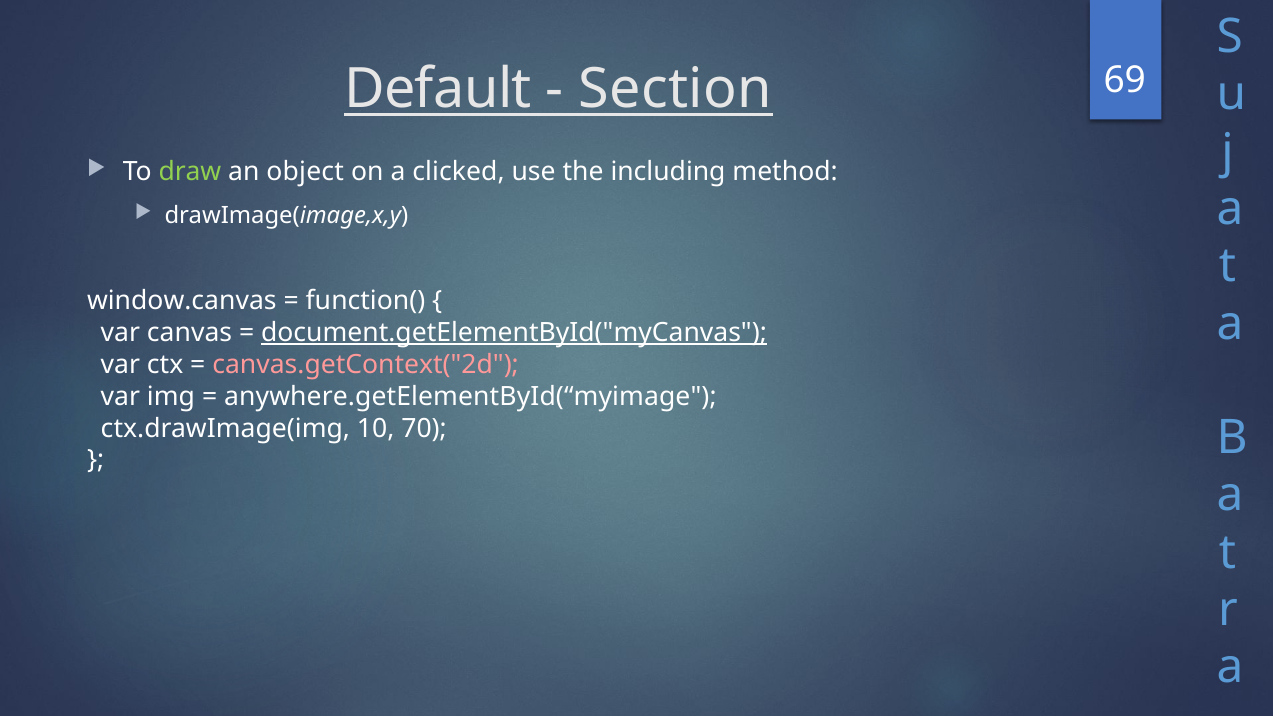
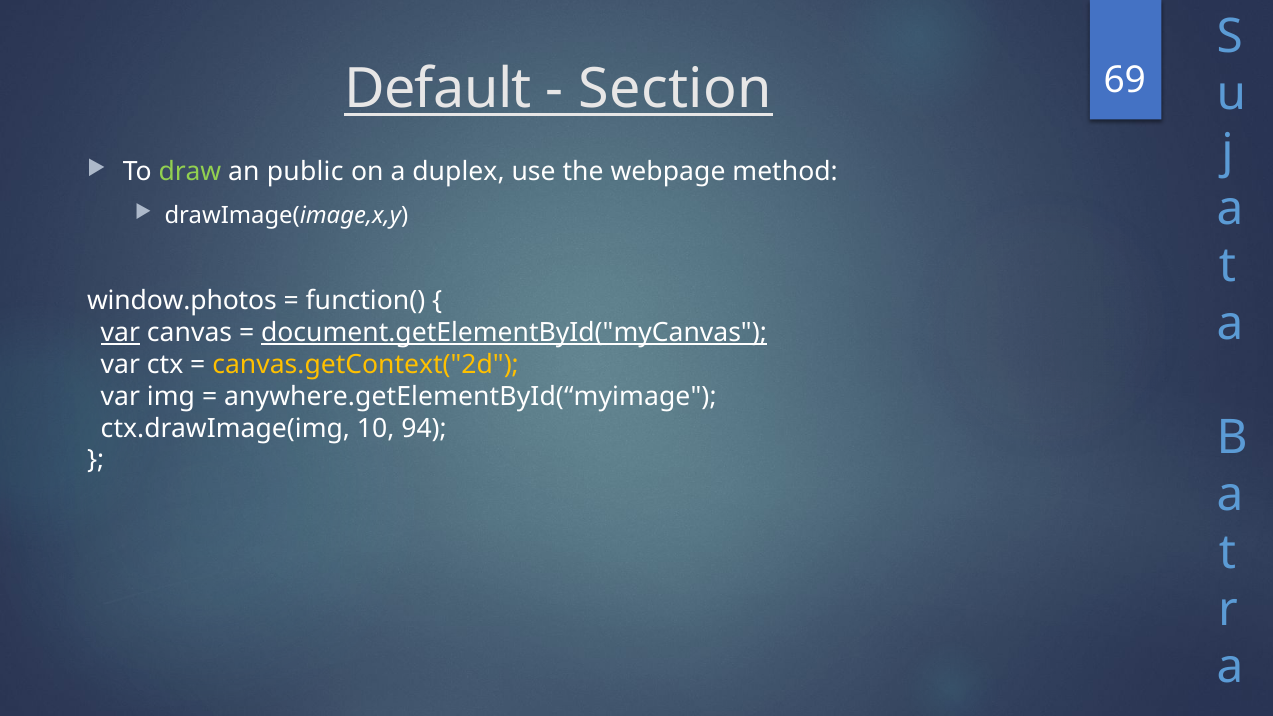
object: object -> public
clicked: clicked -> duplex
including: including -> webpage
window.canvas: window.canvas -> window.photos
var at (120, 333) underline: none -> present
canvas.getContext("2d colour: pink -> yellow
70: 70 -> 94
